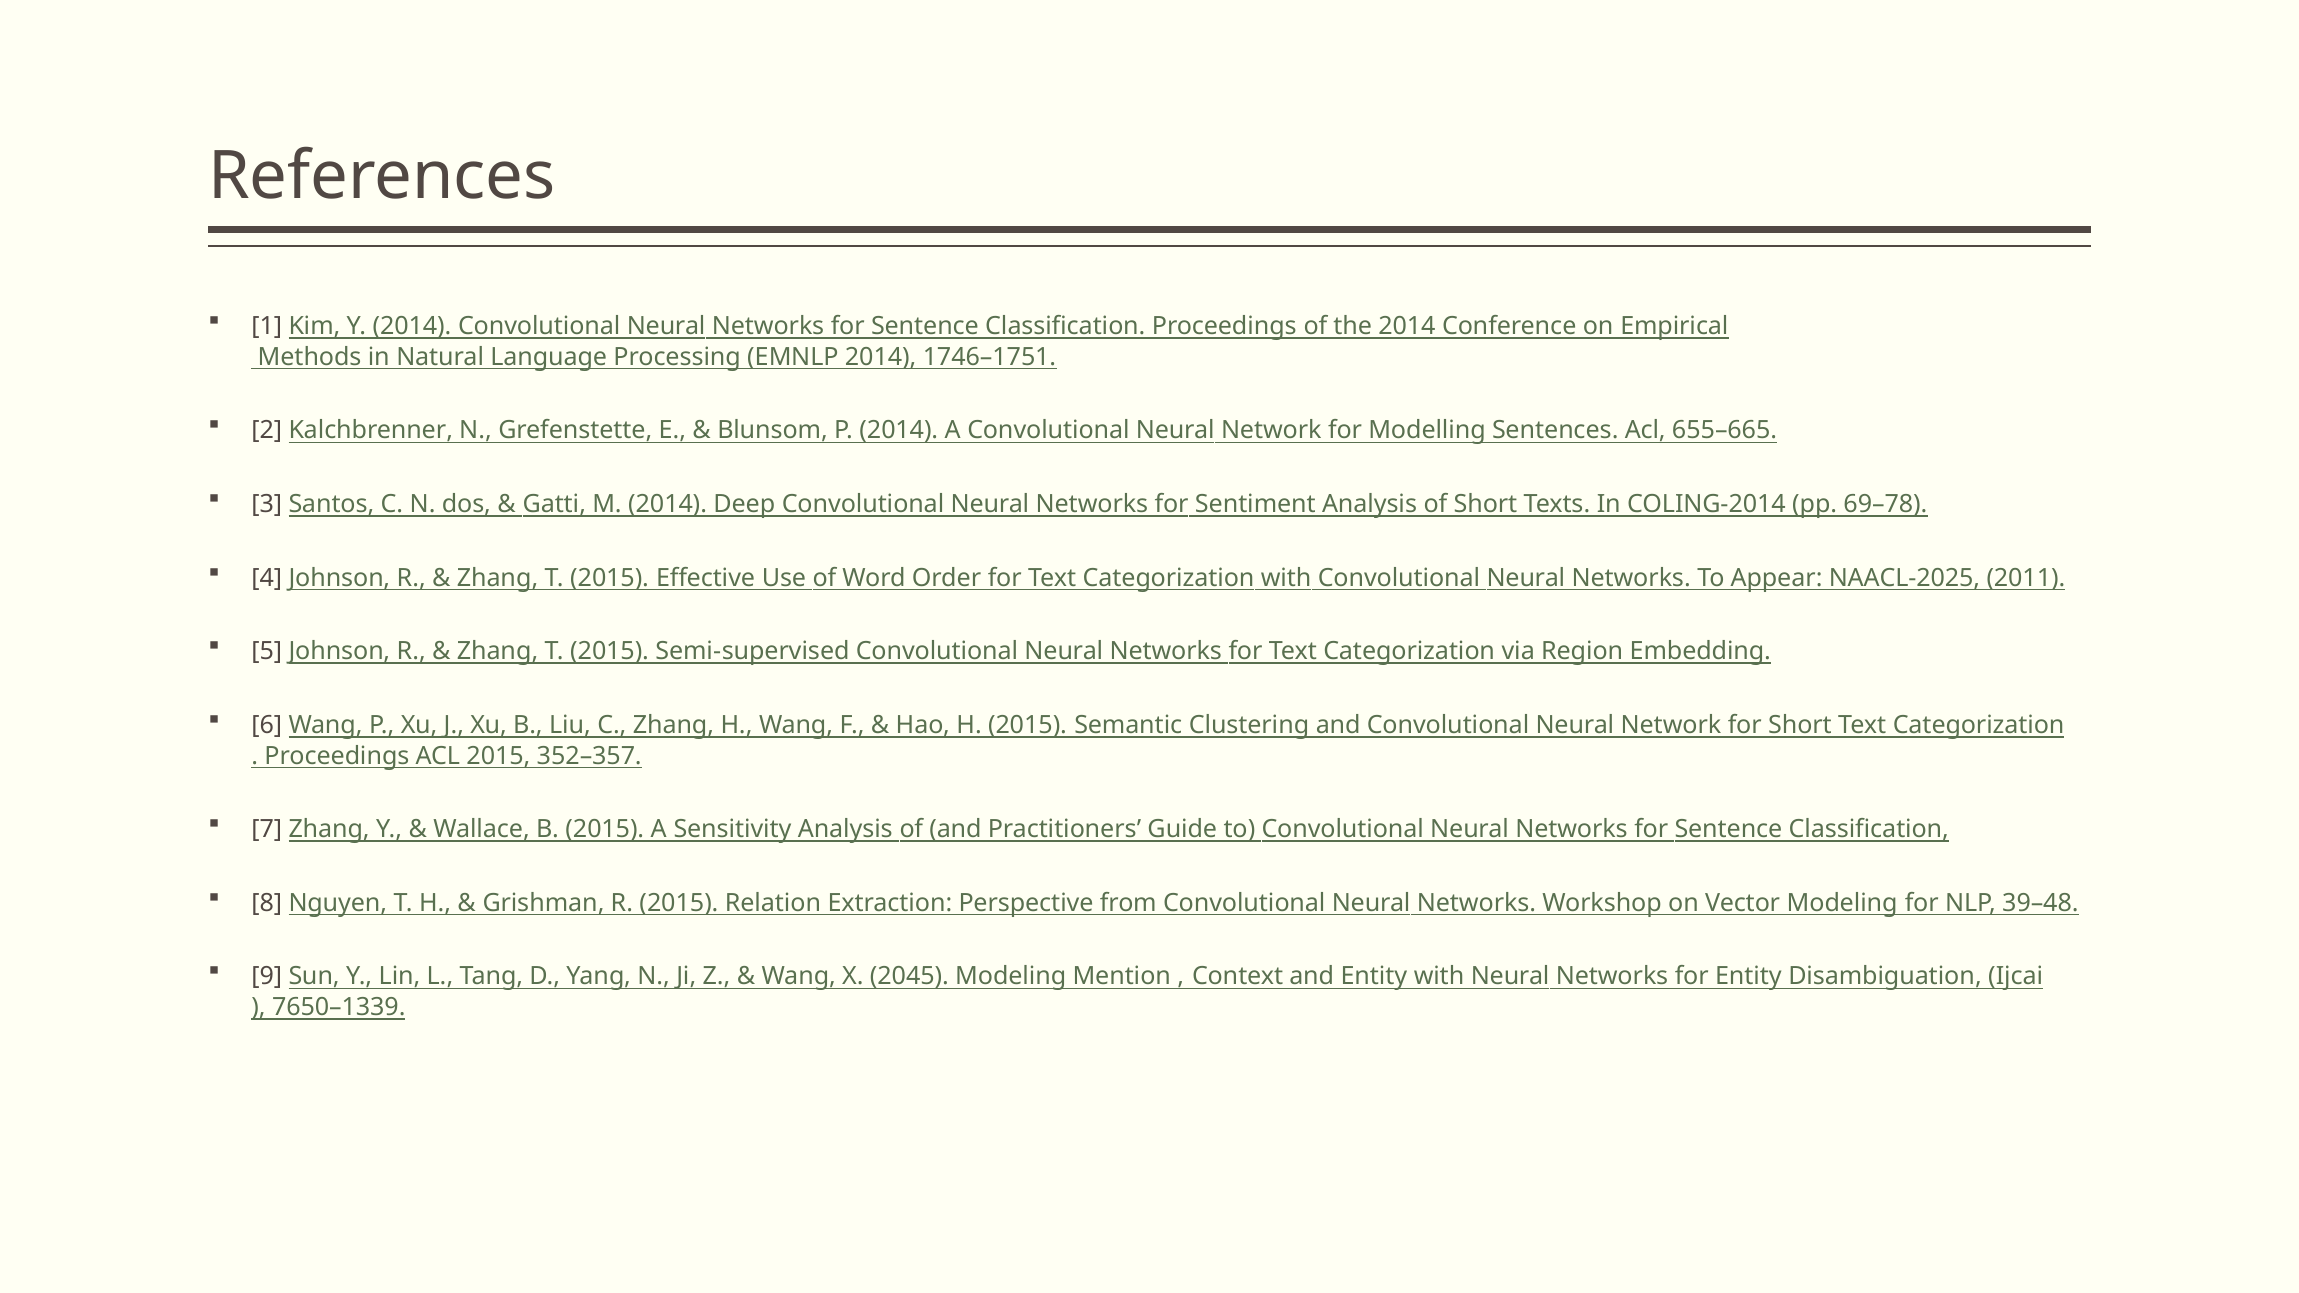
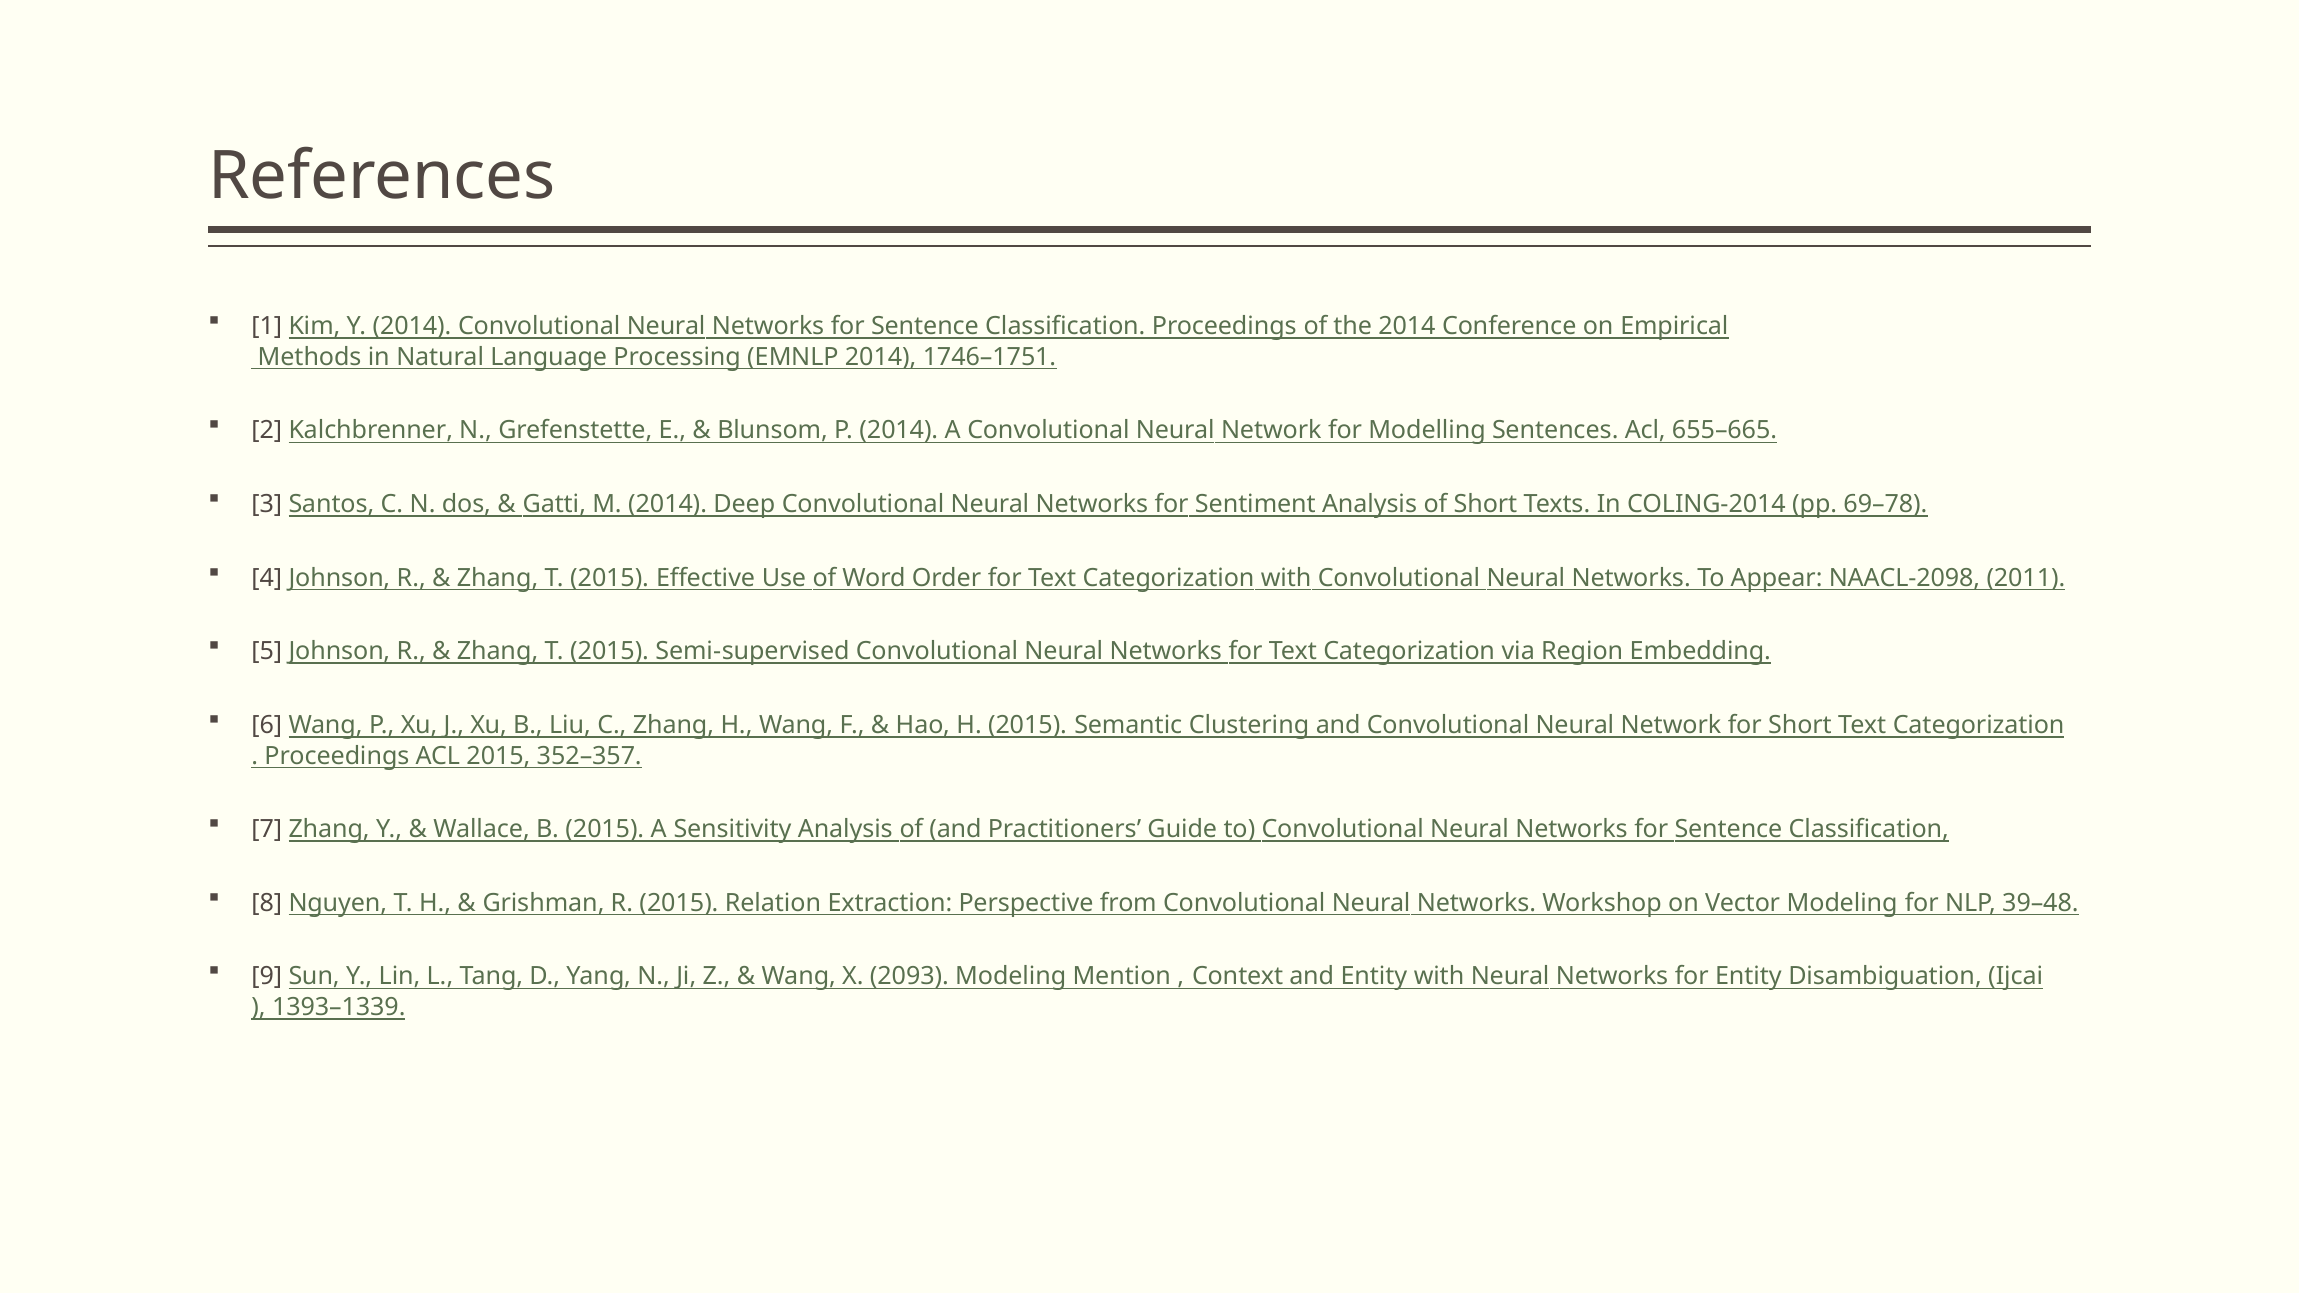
NAACL-2025: NAACL-2025 -> NAACL-2098
2045: 2045 -> 2093
7650–1339: 7650–1339 -> 1393–1339
